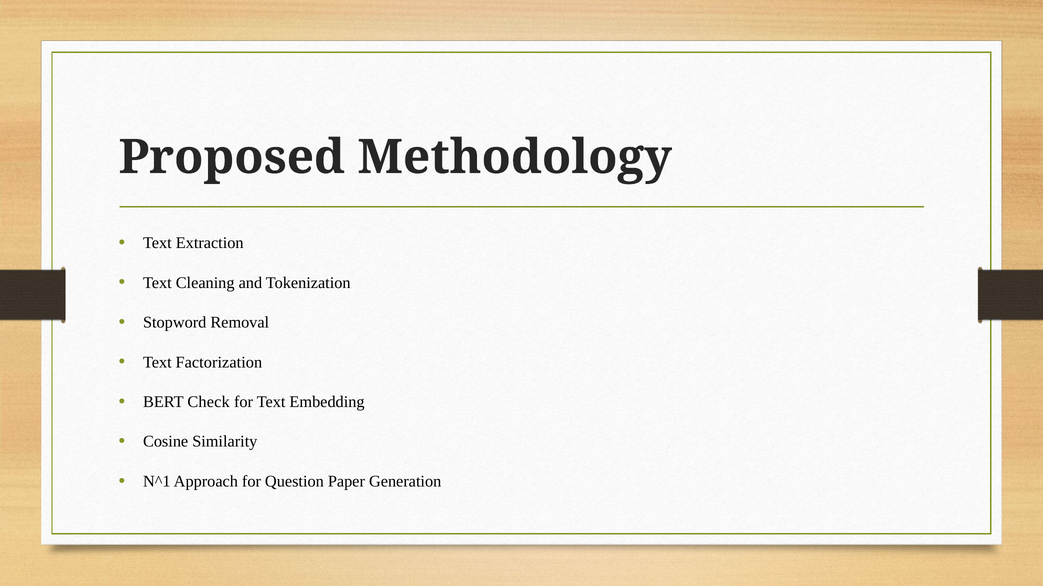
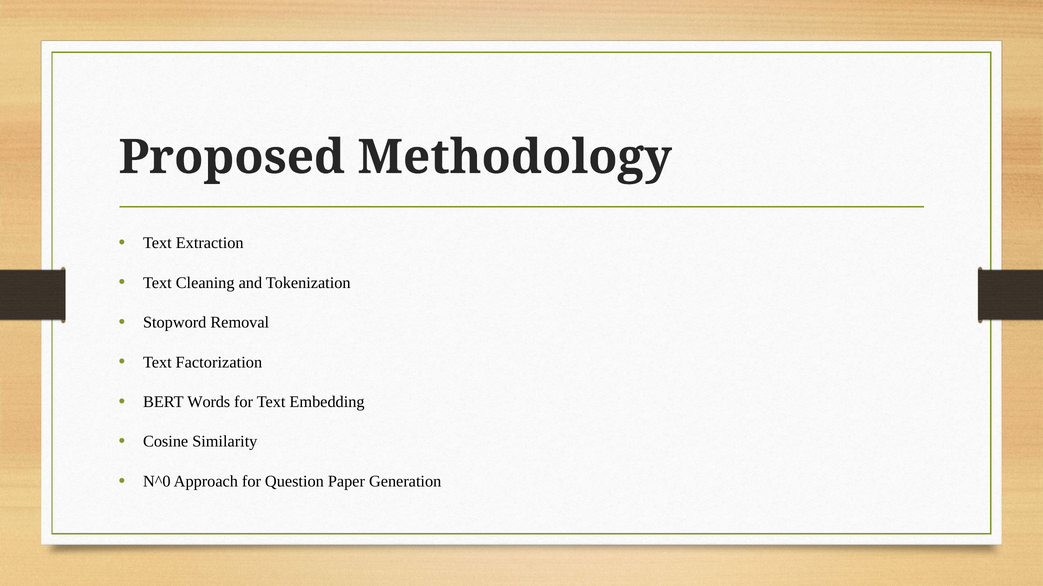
Check: Check -> Words
N^1: N^1 -> N^0
